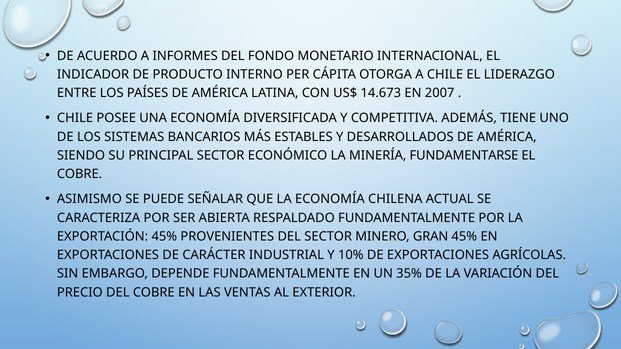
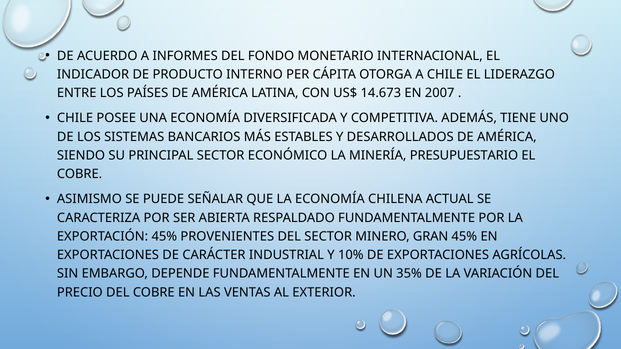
FUNDAMENTARSE: FUNDAMENTARSE -> PRESUPUESTARIO
